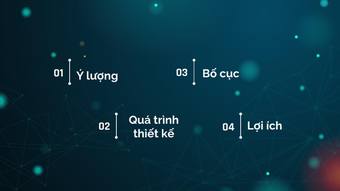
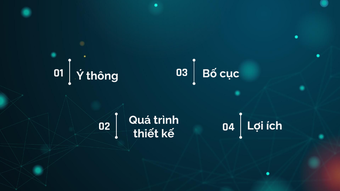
lượng: lượng -> thông
